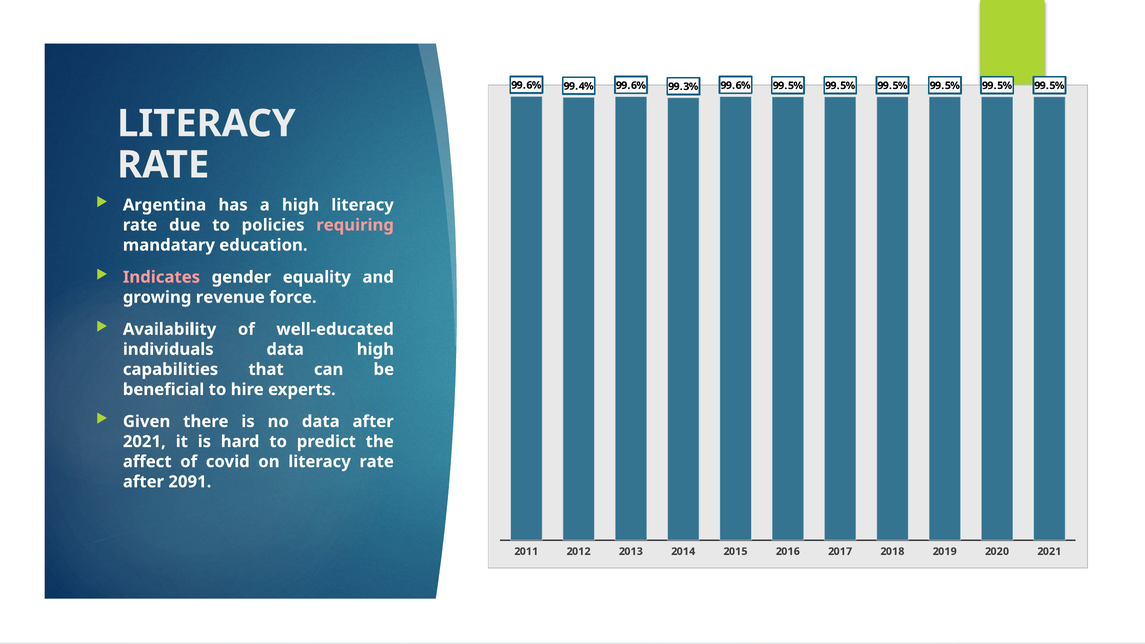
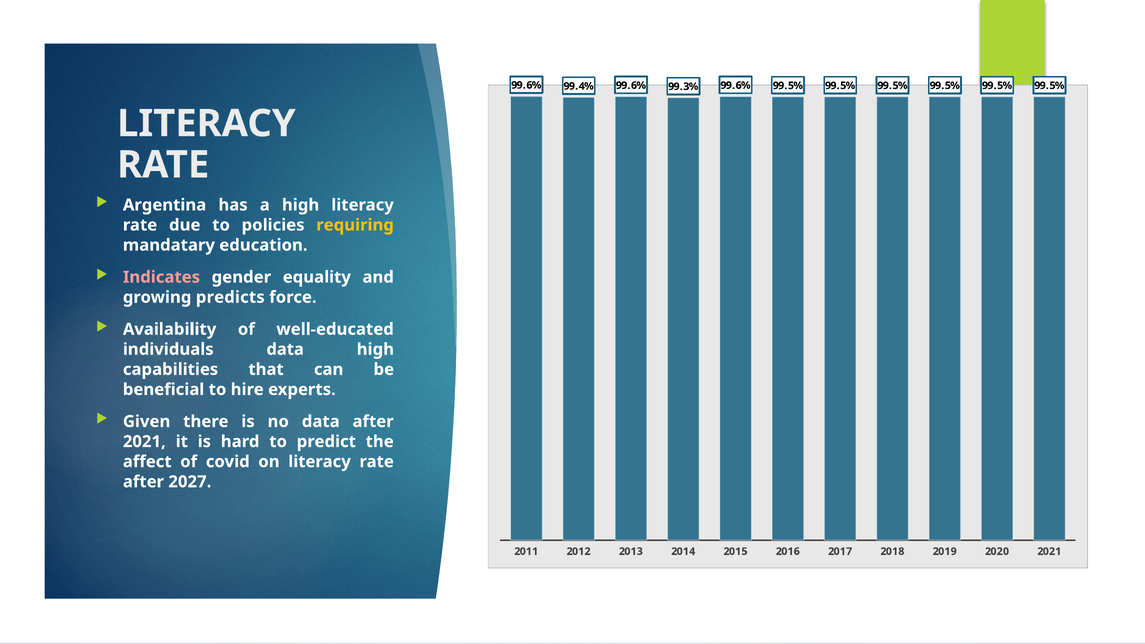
requiring colour: pink -> yellow
revenue: revenue -> predicts
2091: 2091 -> 2027
